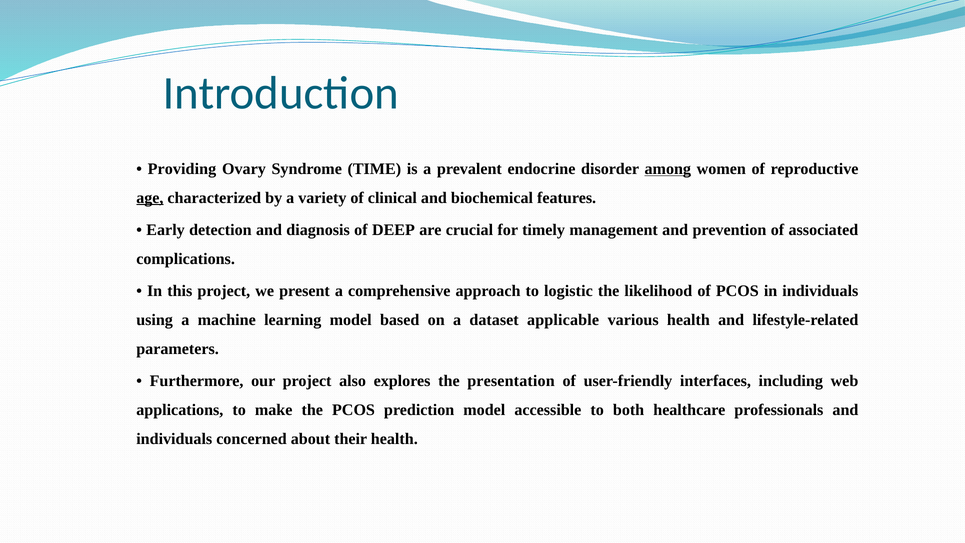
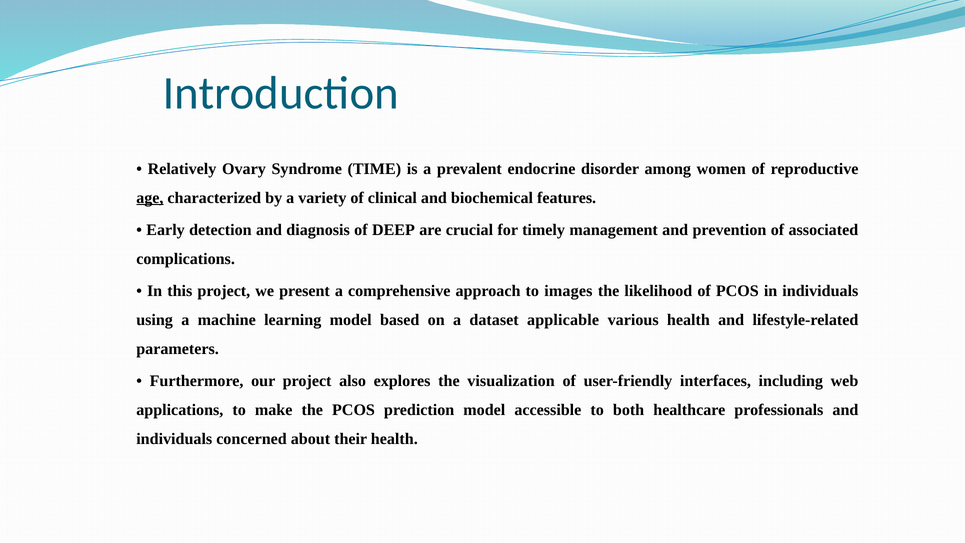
Providing: Providing -> Relatively
among underline: present -> none
logistic: logistic -> images
presentation: presentation -> visualization
